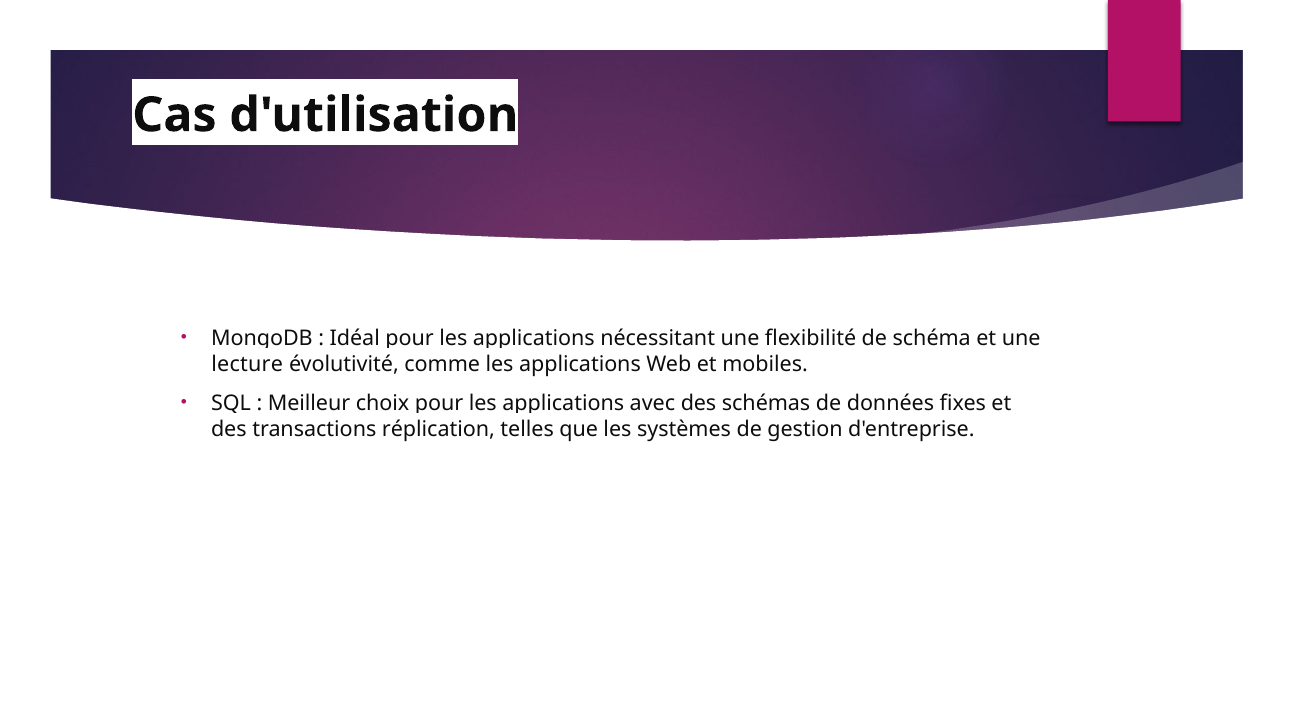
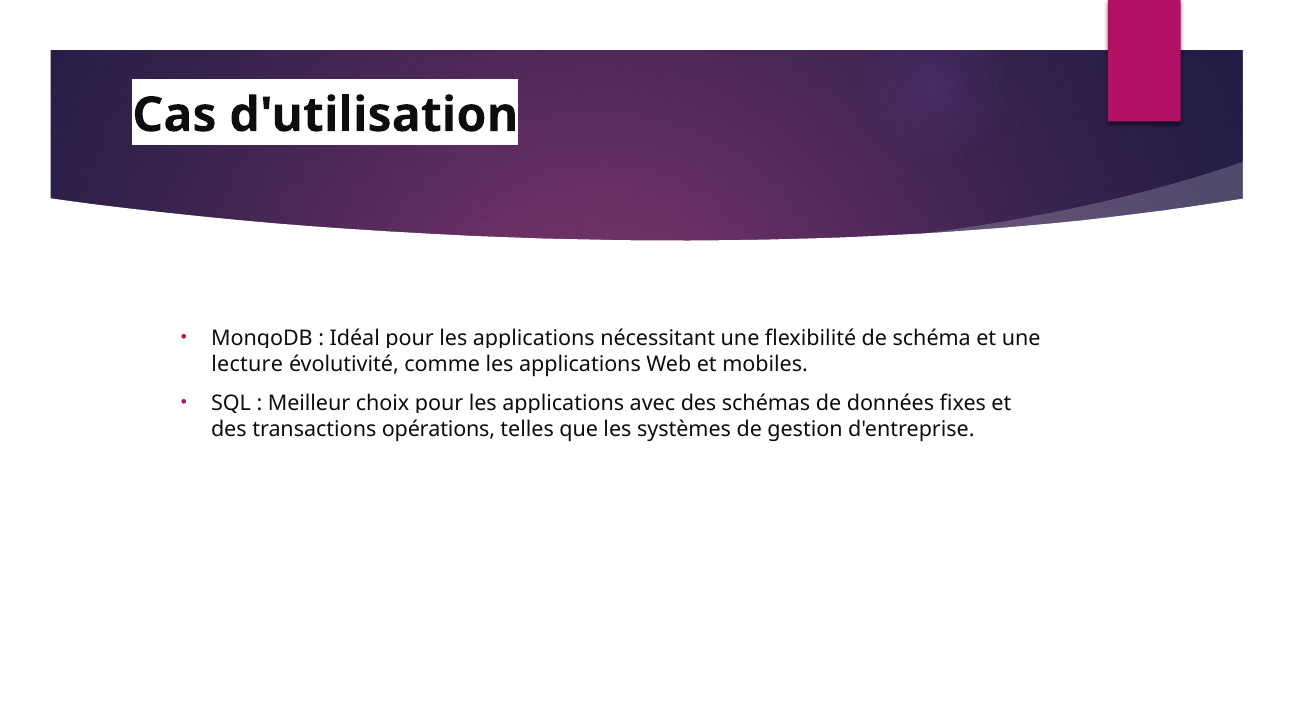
réplication: réplication -> opérations
